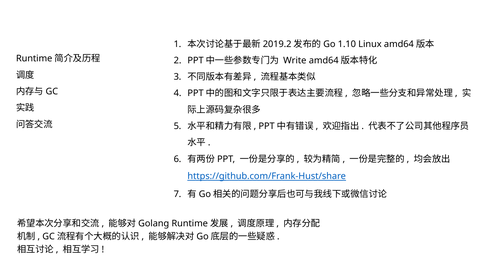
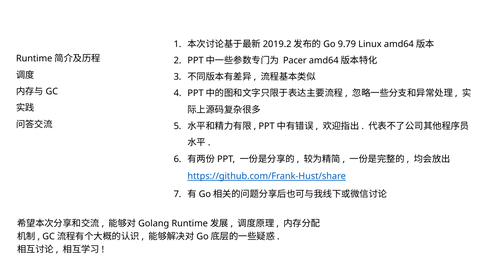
1.10: 1.10 -> 9.79
Write: Write -> Pacer
